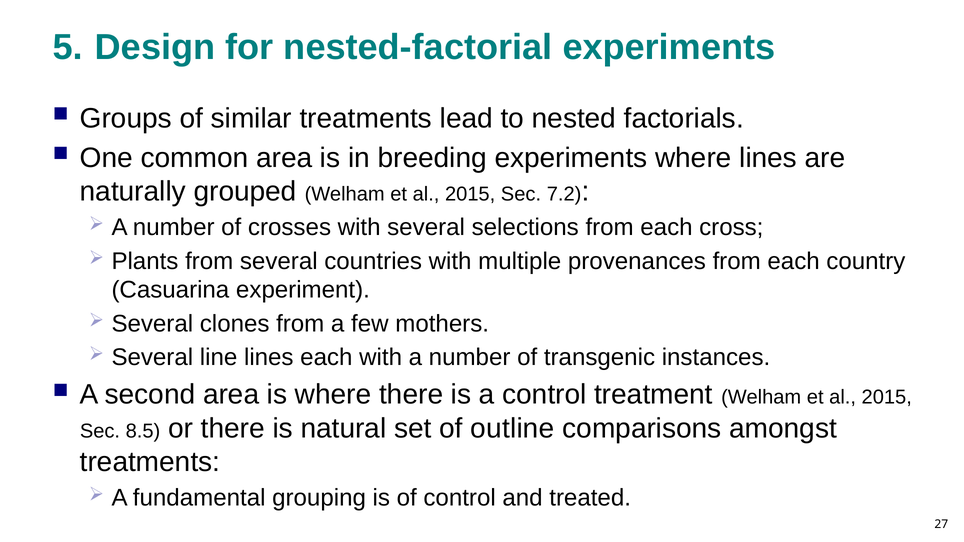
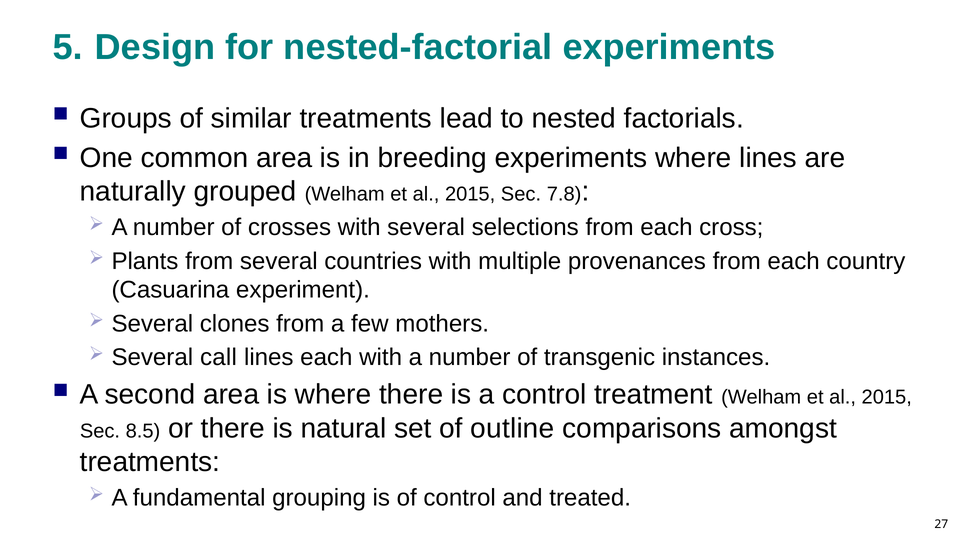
7.2: 7.2 -> 7.8
line: line -> call
